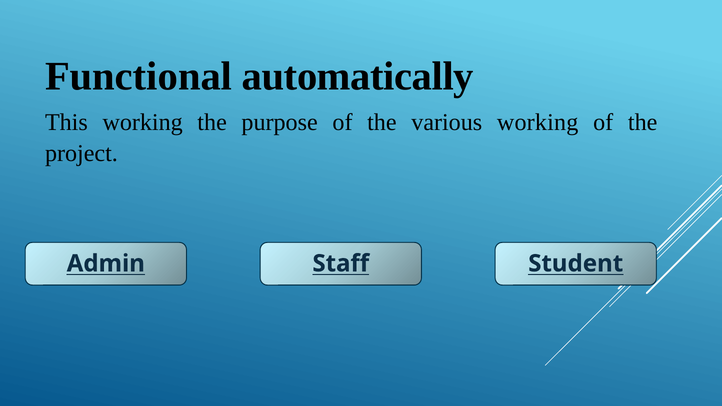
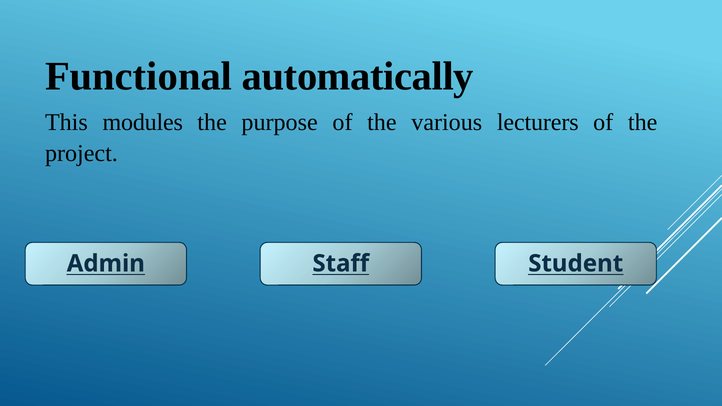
This working: working -> modules
various working: working -> lecturers
